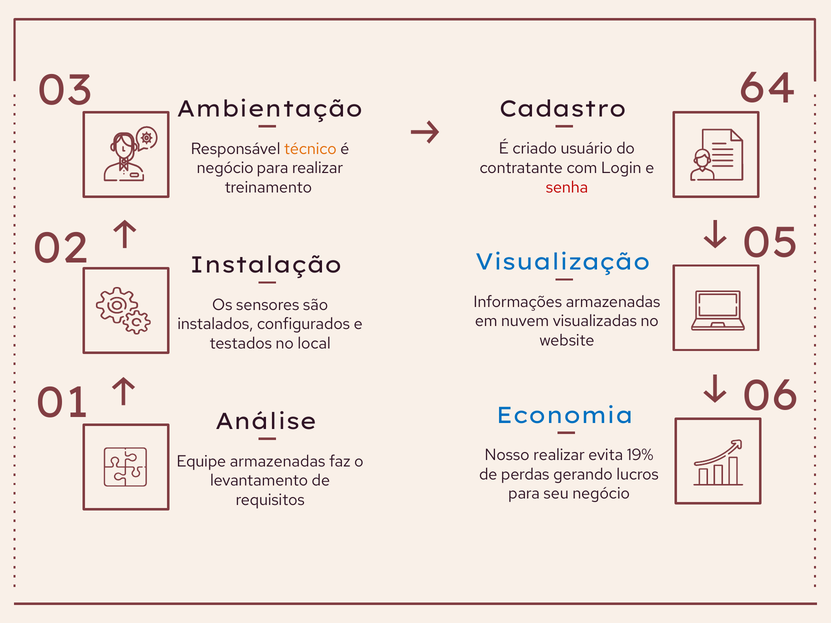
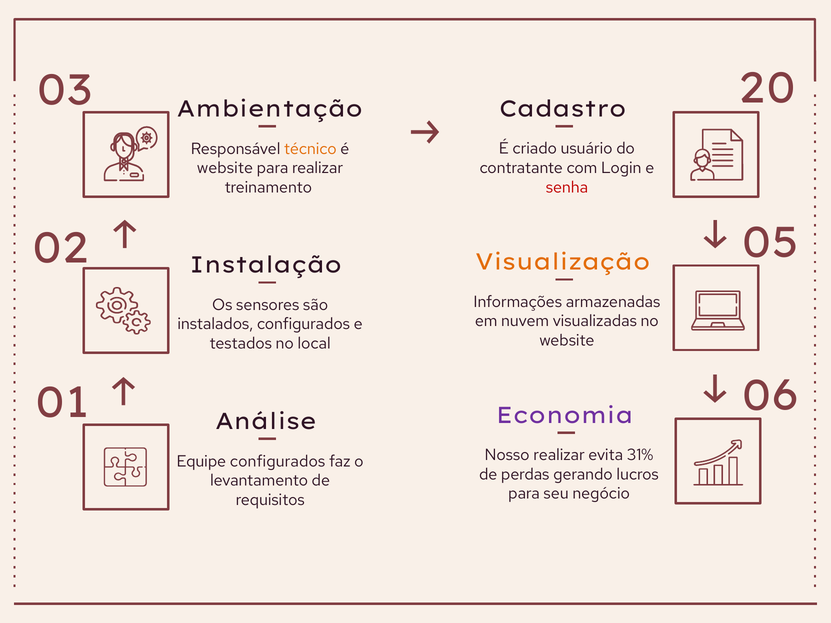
64: 64 -> 20
negócio at (225, 168): negócio -> website
Visualização colour: blue -> orange
Economia colour: blue -> purple
19%: 19% -> 31%
Equipe armazenadas: armazenadas -> configurados
